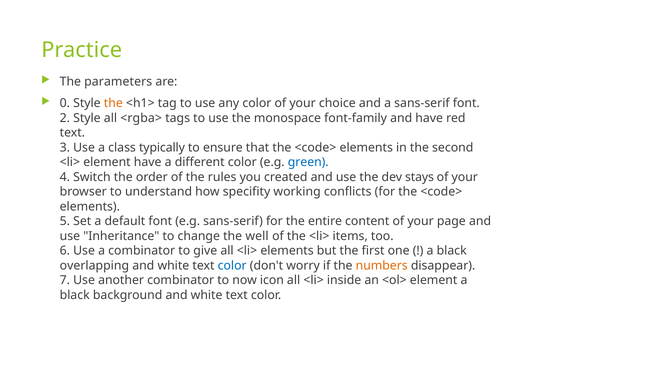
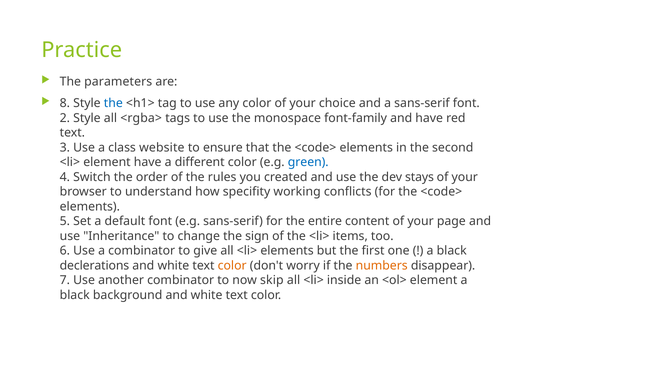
0: 0 -> 8
the at (113, 103) colour: orange -> blue
typically: typically -> website
well: well -> sign
overlapping: overlapping -> declerations
color at (232, 265) colour: blue -> orange
icon: icon -> skip
